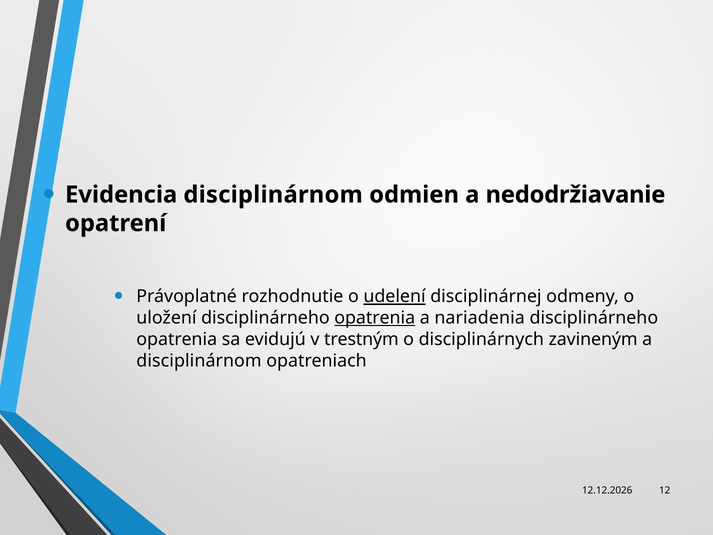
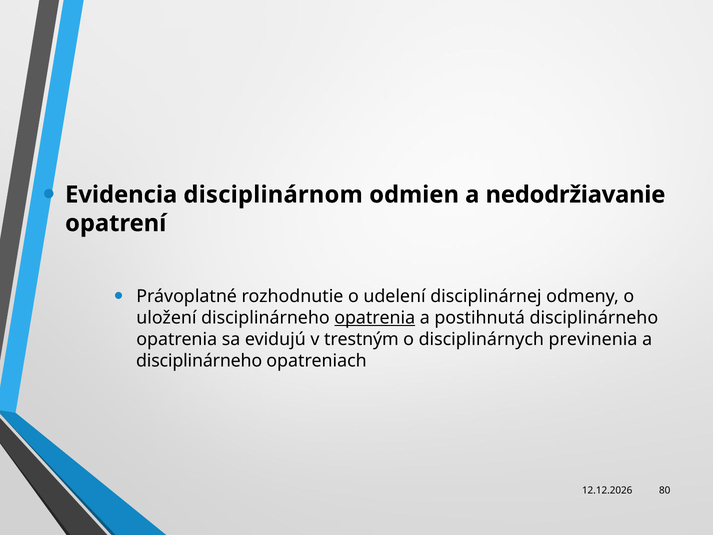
udelení underline: present -> none
nariadenia: nariadenia -> postihnutá
zavineným: zavineným -> previnenia
disciplinárnom at (199, 361): disciplinárnom -> disciplinárneho
12: 12 -> 80
